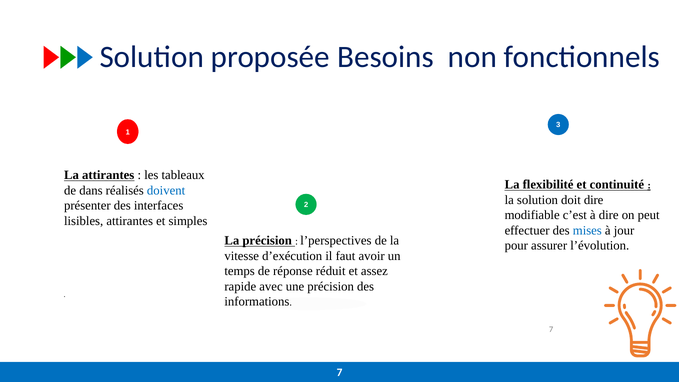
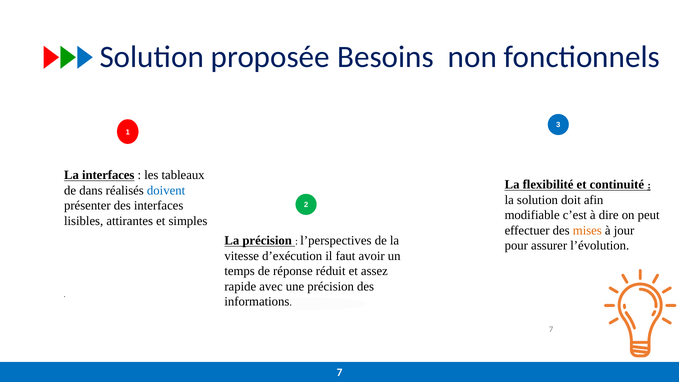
La attirantes: attirantes -> interfaces
doit dire: dire -> afin
mises colour: blue -> orange
